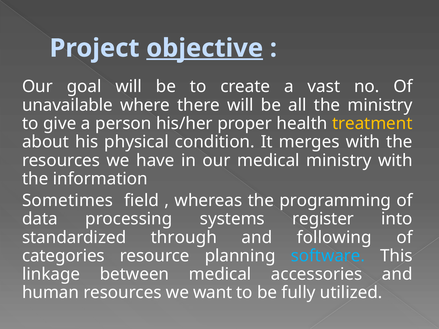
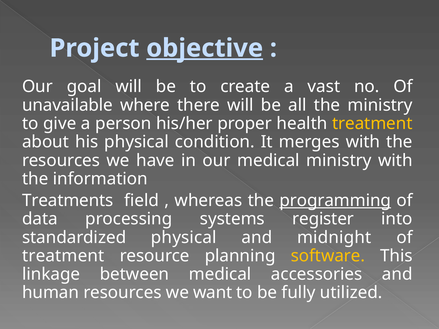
Sometimes: Sometimes -> Treatments
programming underline: none -> present
standardized through: through -> physical
following: following -> midnight
categories at (63, 256): categories -> treatment
software colour: light blue -> yellow
